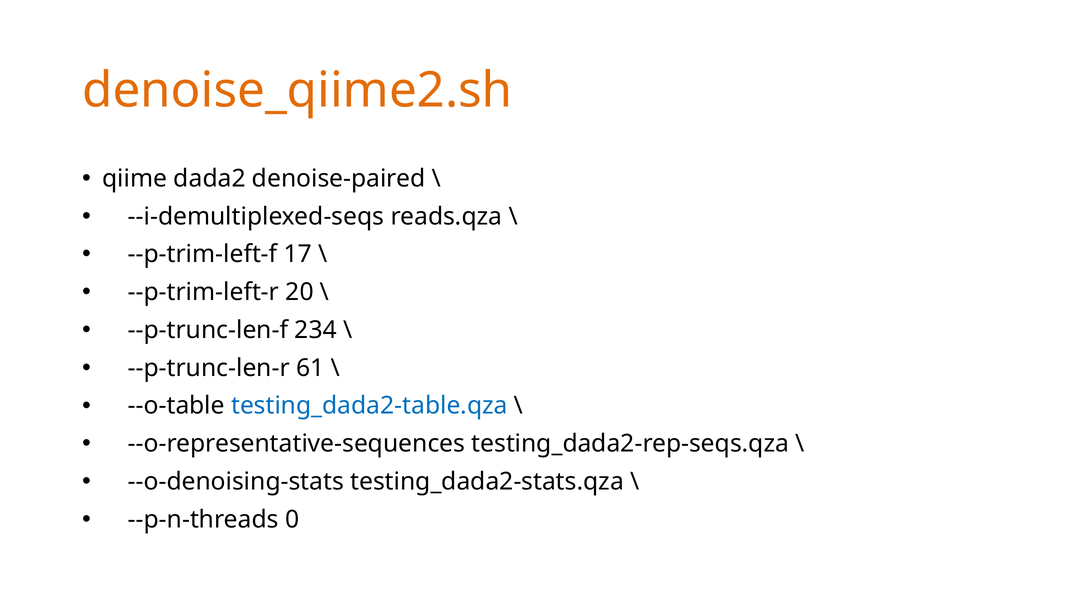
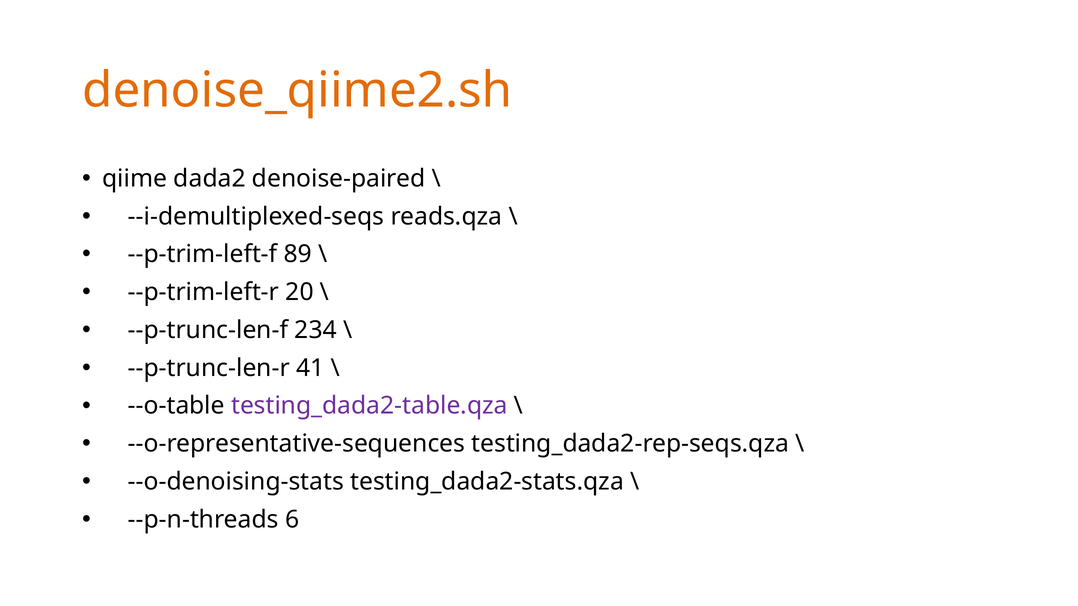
17: 17 -> 89
61: 61 -> 41
testing_dada2-table.qza colour: blue -> purple
0: 0 -> 6
